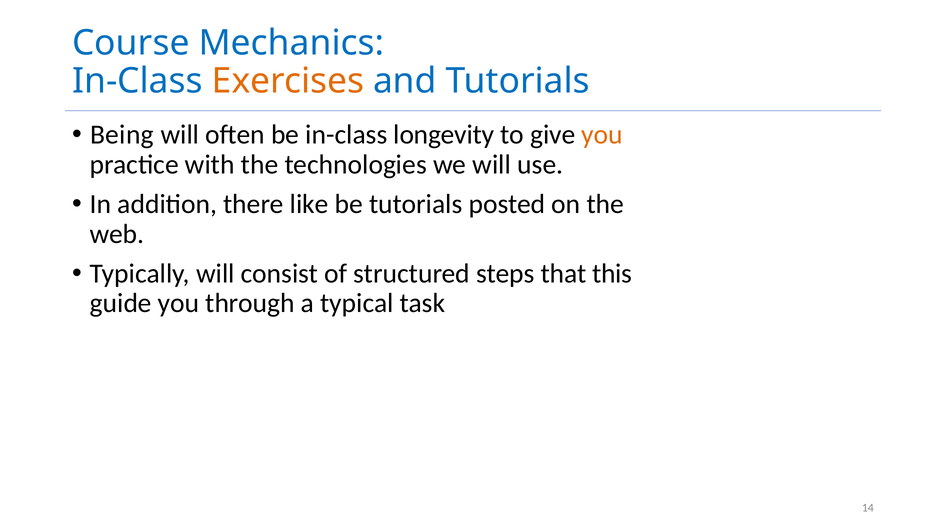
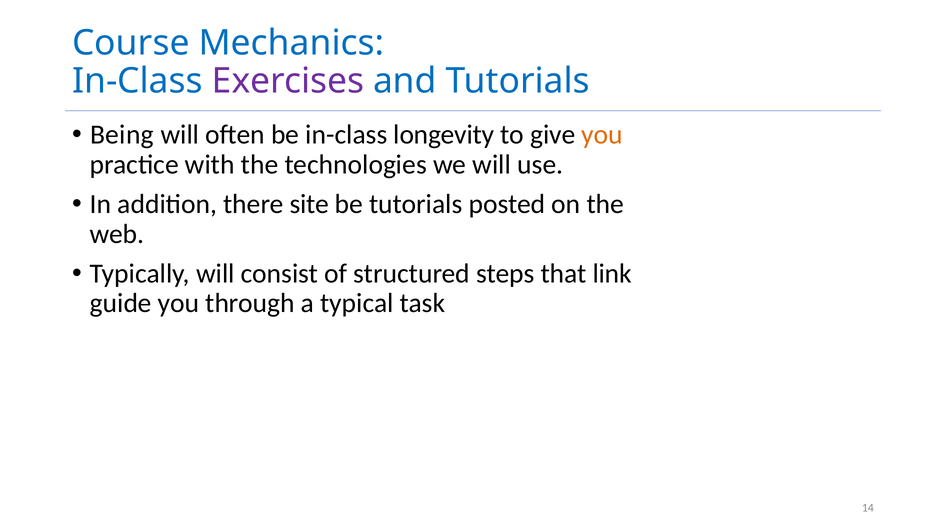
Exercises colour: orange -> purple
like: like -> site
this: this -> link
